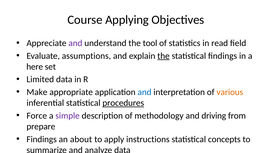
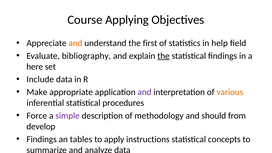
and at (75, 43) colour: purple -> orange
tool: tool -> first
read: read -> help
assumptions: assumptions -> bibliography
Limited: Limited -> Include
and at (144, 92) colour: blue -> purple
procedures underline: present -> none
driving: driving -> should
prepare: prepare -> develop
an about: about -> tables
